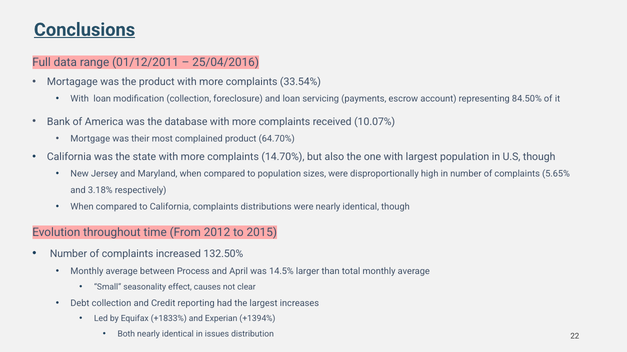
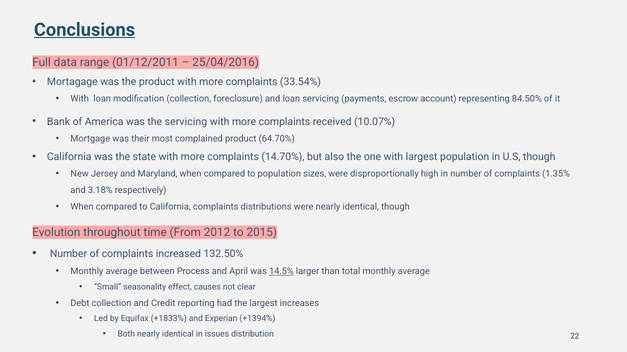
the database: database -> servicing
5.65%: 5.65% -> 1.35%
14.5% underline: none -> present
